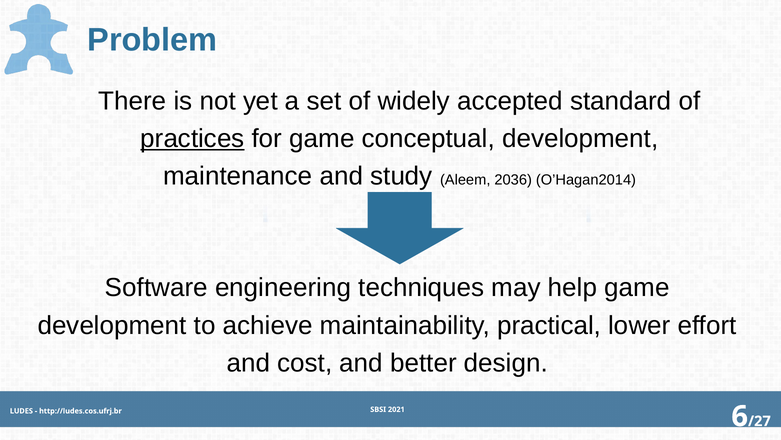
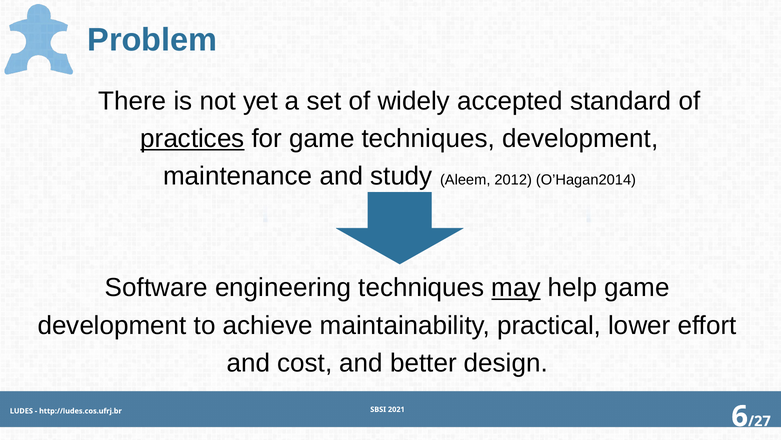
game conceptual: conceptual -> techniques
2036: 2036 -> 2012
may underline: none -> present
